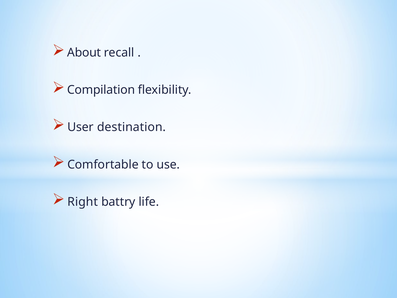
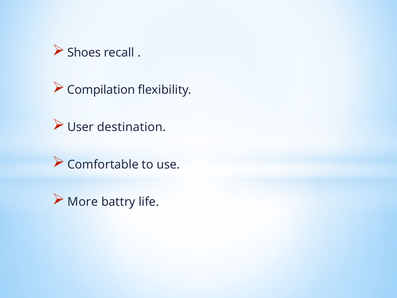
About: About -> Shoes
Right: Right -> More
